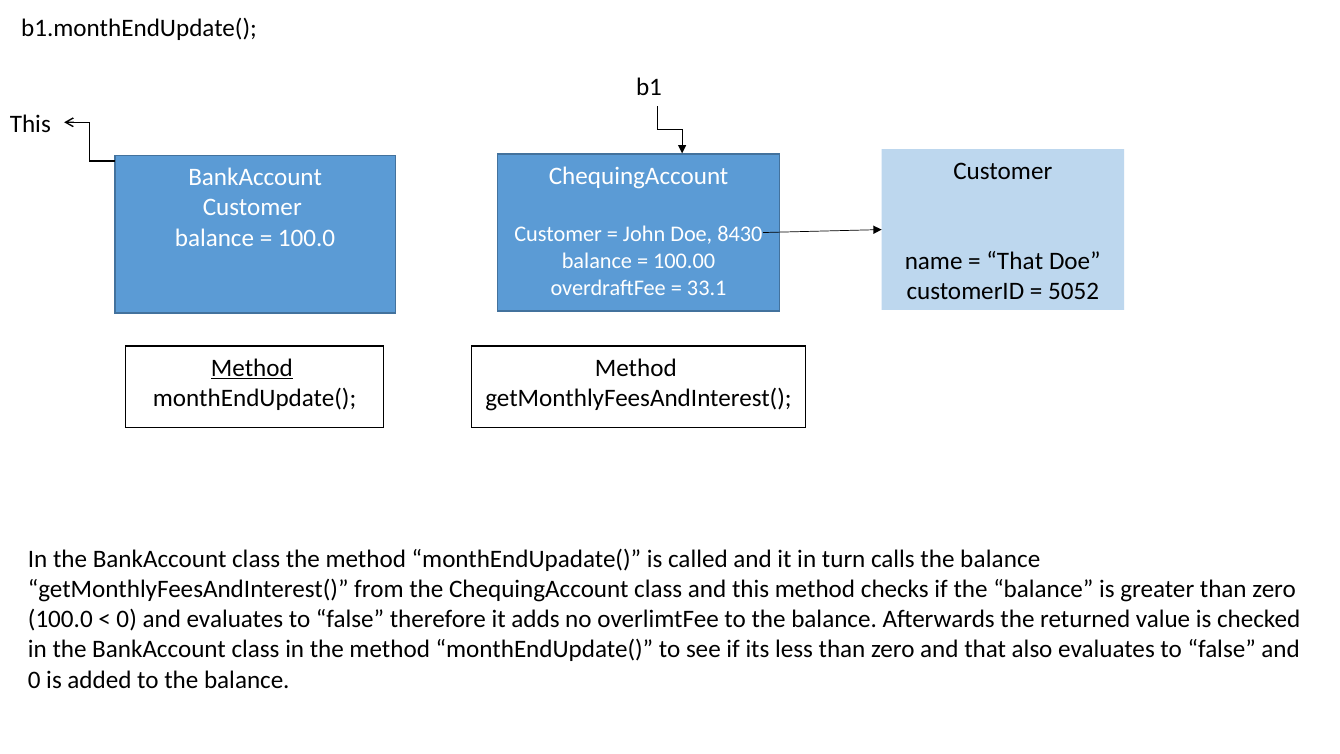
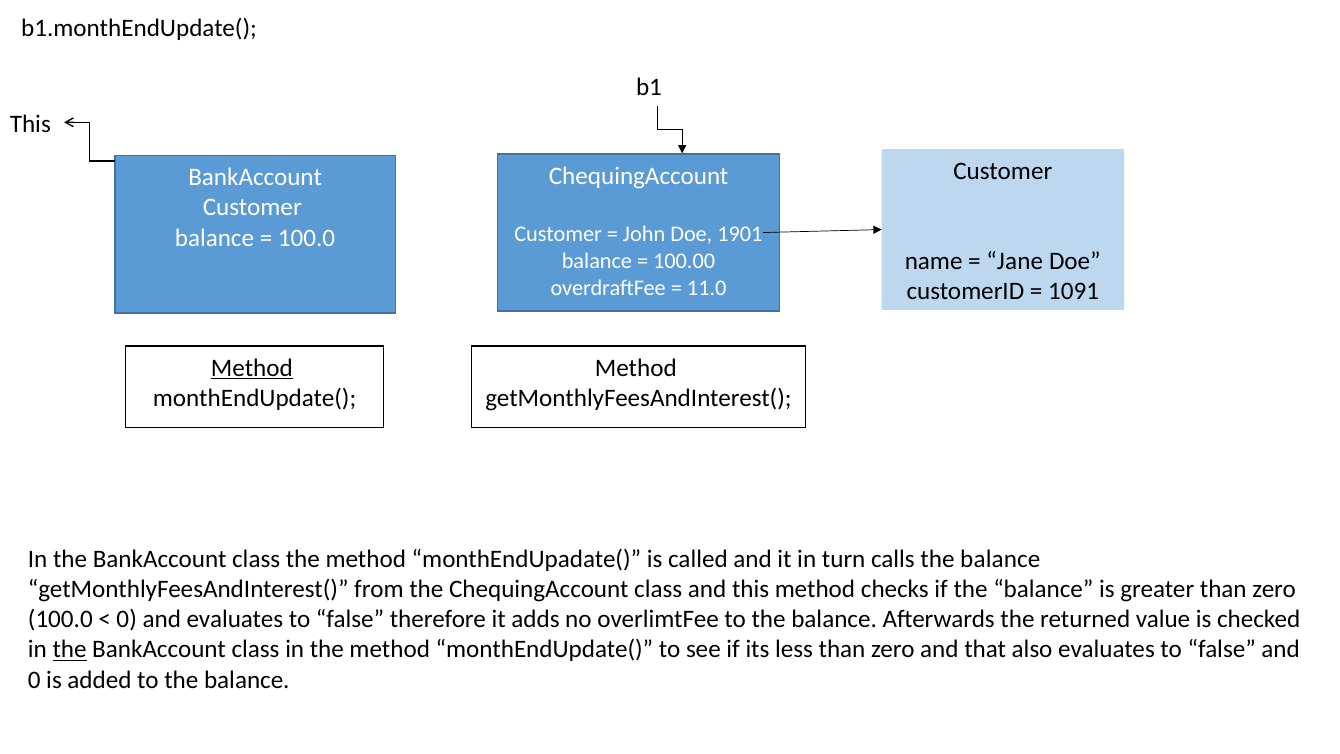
8430: 8430 -> 1901
That at (1015, 261): That -> Jane
33.1: 33.1 -> 11.0
5052: 5052 -> 1091
the at (70, 649) underline: none -> present
